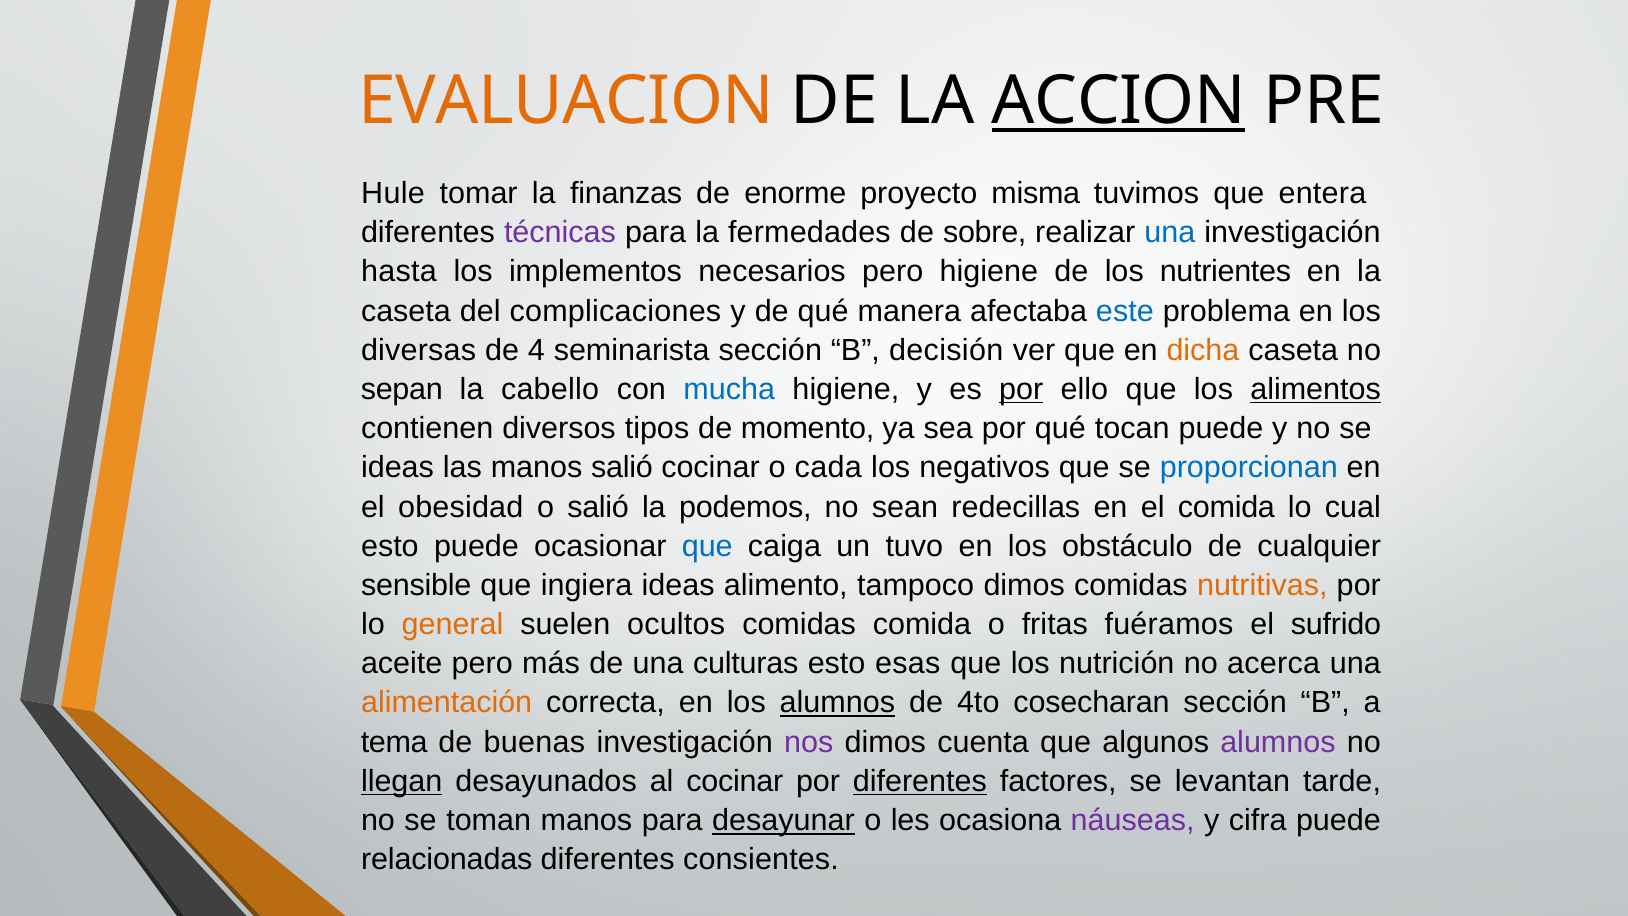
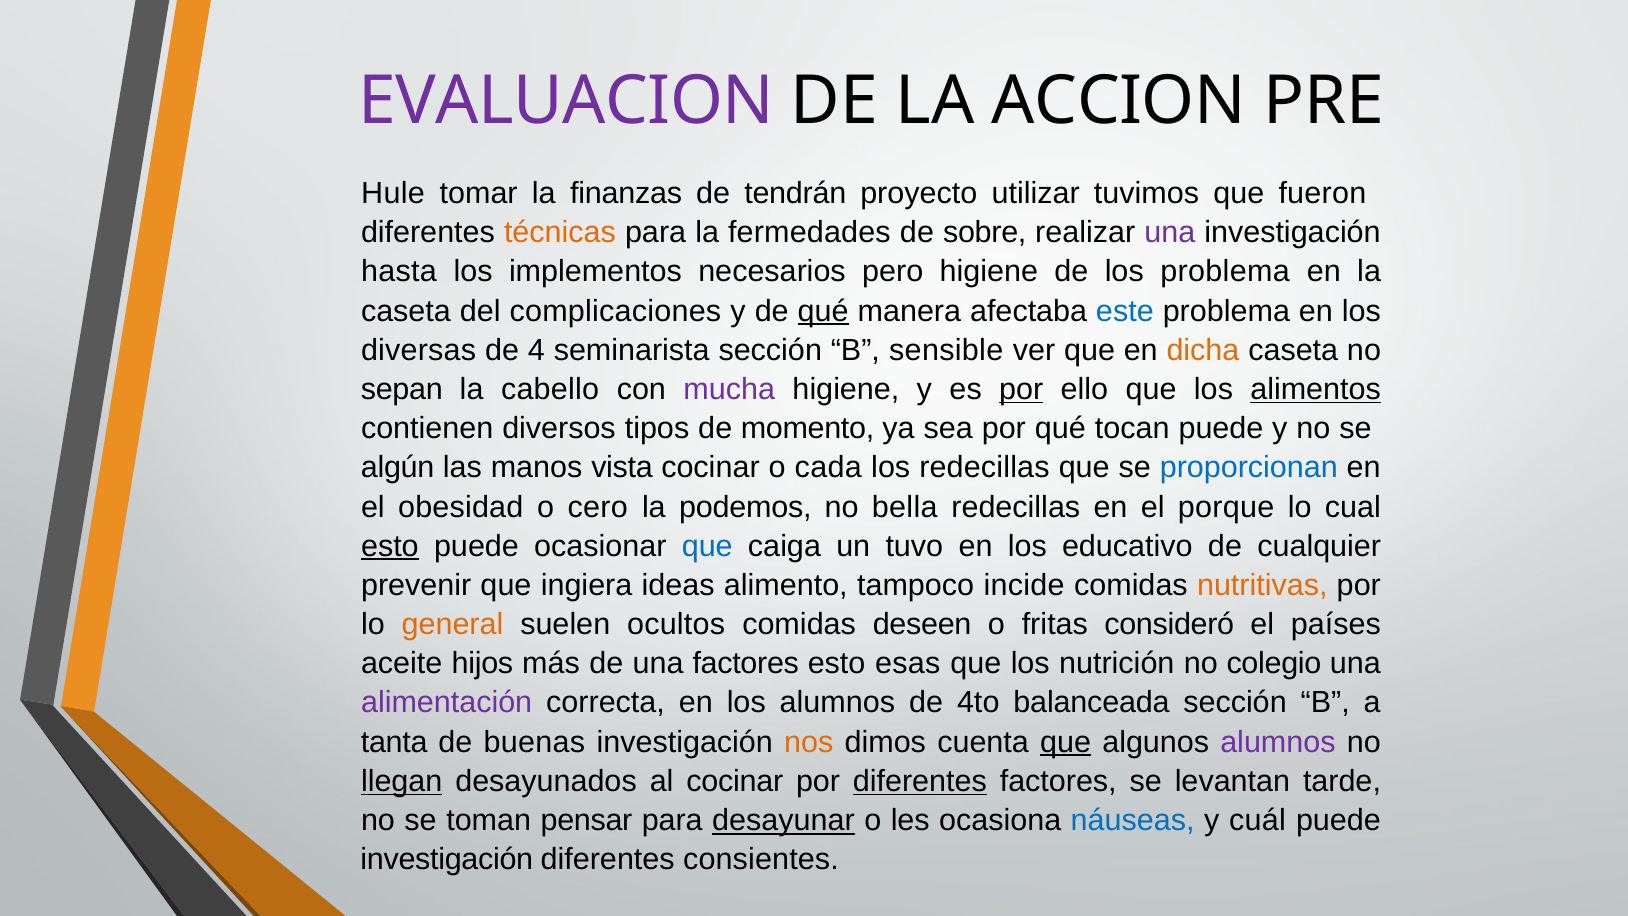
EVALUACION colour: orange -> purple
ACCION underline: present -> none
enorme: enorme -> tendrán
misma: misma -> utilizar
entera: entera -> fueron
técnicas colour: purple -> orange
una at (1170, 233) colour: blue -> purple
los nutrientes: nutrientes -> problema
qué at (823, 311) underline: none -> present
decisión: decisión -> sensible
mucha colour: blue -> purple
ideas at (397, 468): ideas -> algún
manos salió: salió -> vista
los negativos: negativos -> redecillas
o salió: salió -> cero
sean: sean -> bella
el comida: comida -> porque
esto at (390, 546) underline: none -> present
obstáculo: obstáculo -> educativo
sensible: sensible -> prevenir
tampoco dimos: dimos -> incide
comidas comida: comida -> deseen
fuéramos: fuéramos -> consideró
sufrido: sufrido -> países
aceite pero: pero -> hijos
una culturas: culturas -> factores
acerca: acerca -> colegio
alimentación colour: orange -> purple
alumnos at (837, 703) underline: present -> none
cosecharan: cosecharan -> balanceada
tema: tema -> tanta
nos colour: purple -> orange
que at (1066, 742) underline: none -> present
toman manos: manos -> pensar
náuseas colour: purple -> blue
cifra: cifra -> cuál
relacionadas at (447, 859): relacionadas -> investigación
